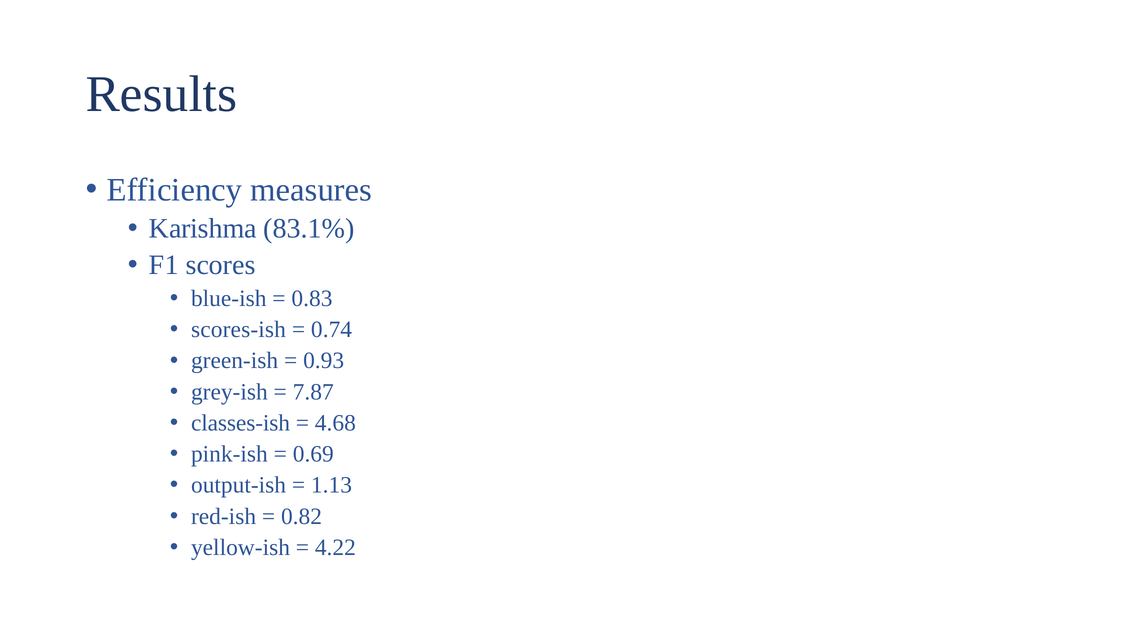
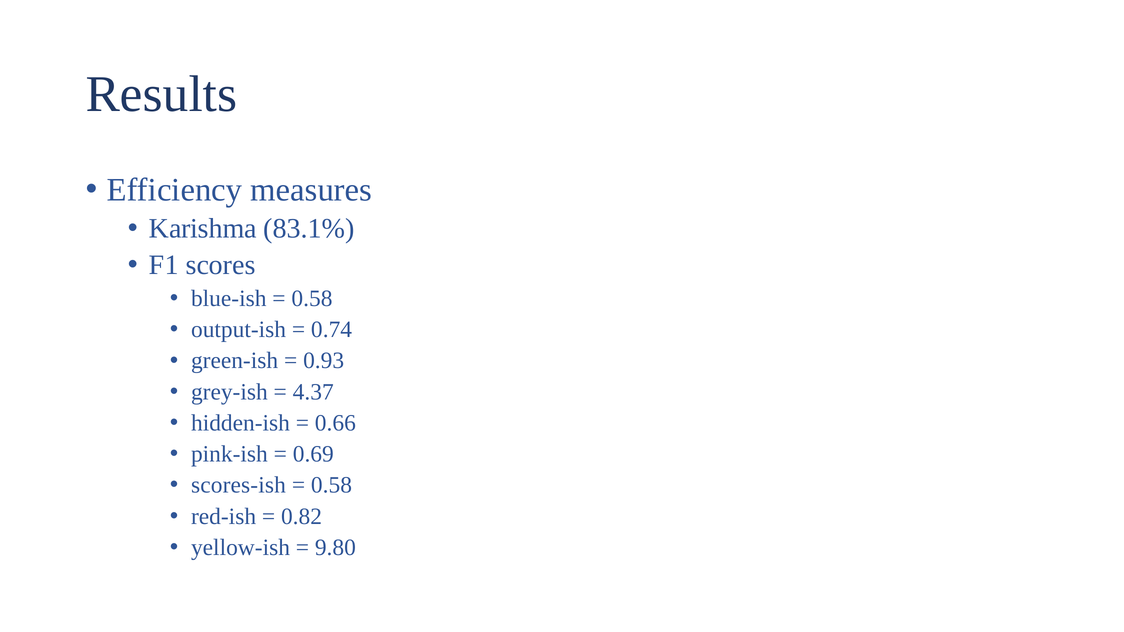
0.83 at (312, 299): 0.83 -> 0.58
scores-ish: scores-ish -> output-ish
7.87: 7.87 -> 4.37
classes-ish: classes-ish -> hidden-ish
4.68: 4.68 -> 0.66
output-ish: output-ish -> scores-ish
1.13 at (331, 485): 1.13 -> 0.58
4.22: 4.22 -> 9.80
